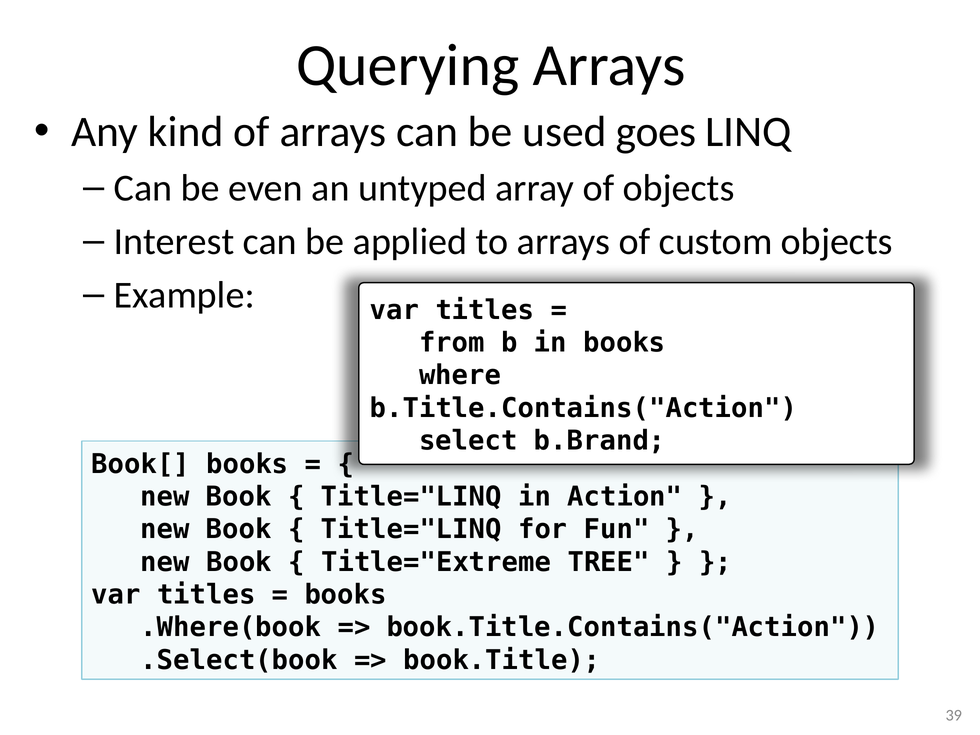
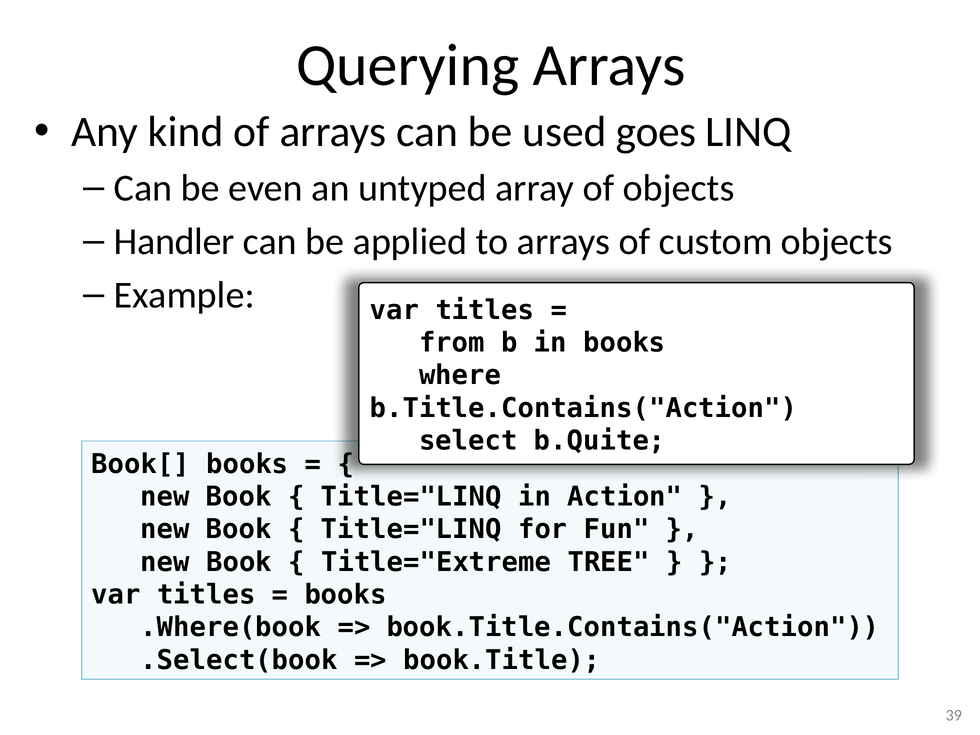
Interest: Interest -> Handler
b.Brand: b.Brand -> b.Quite
